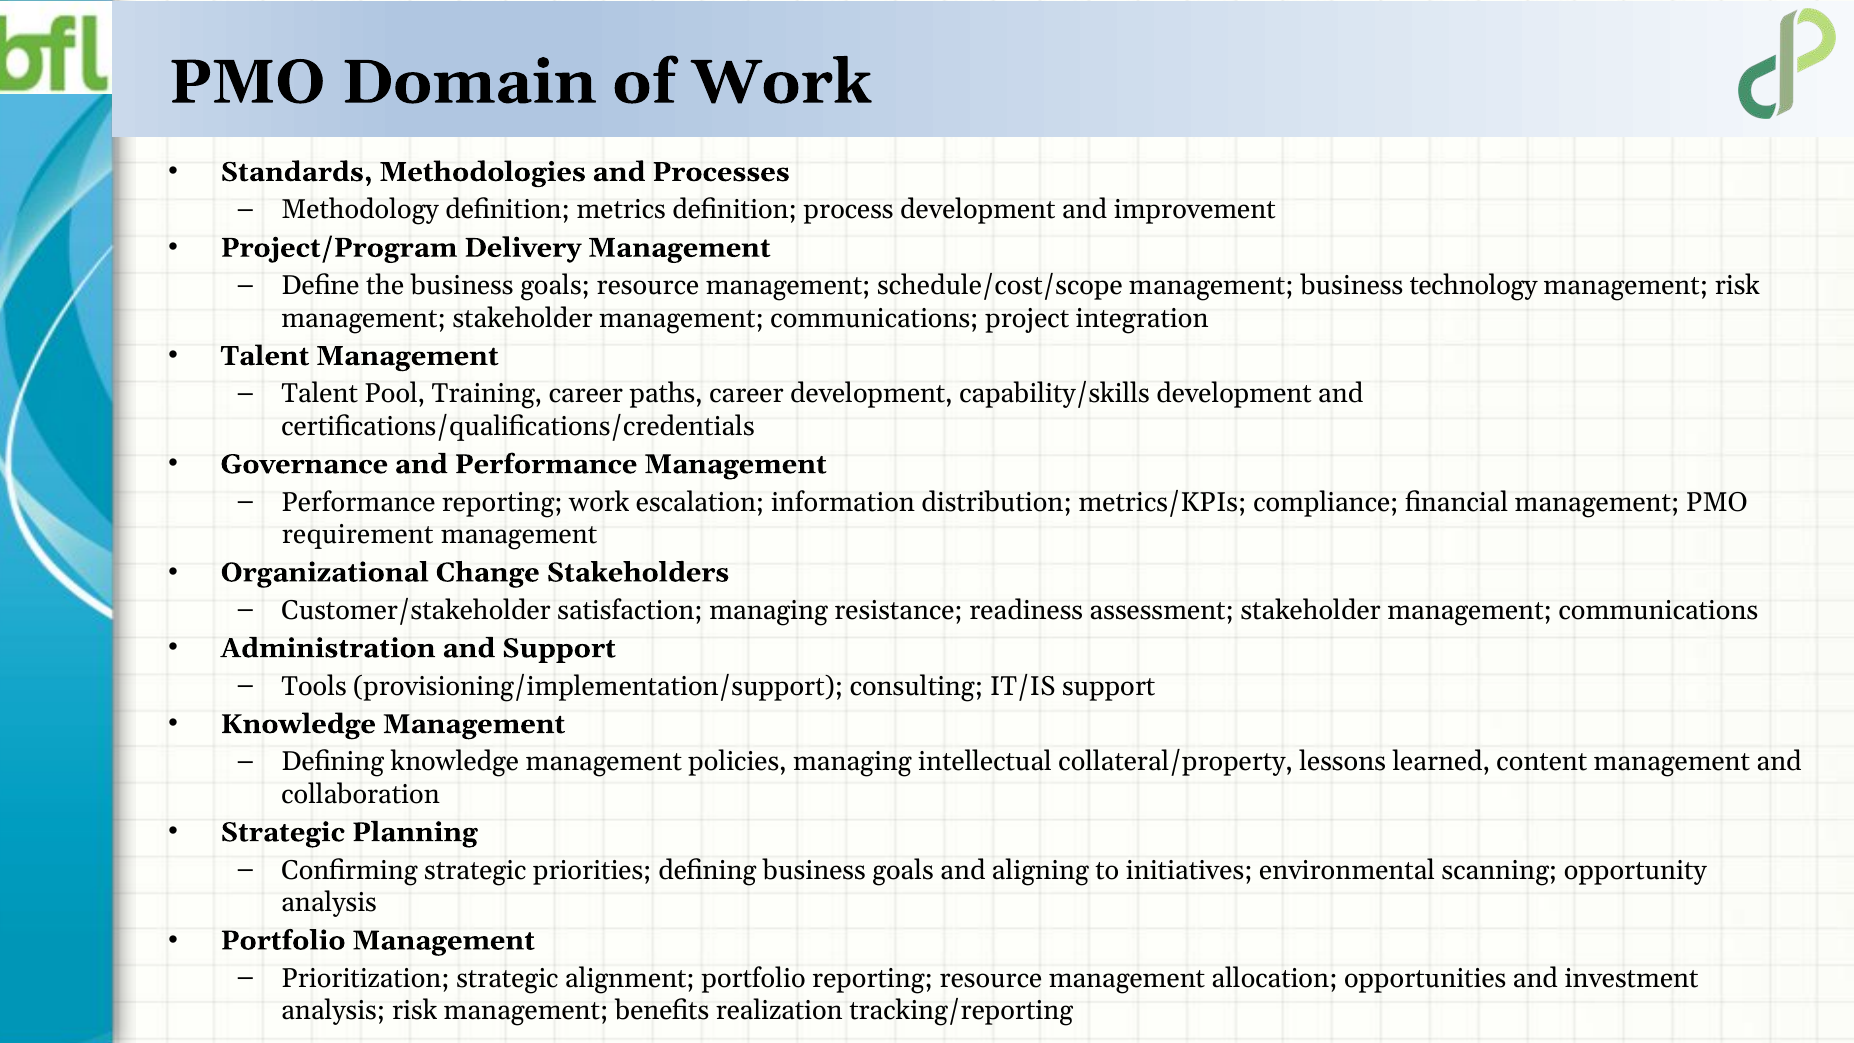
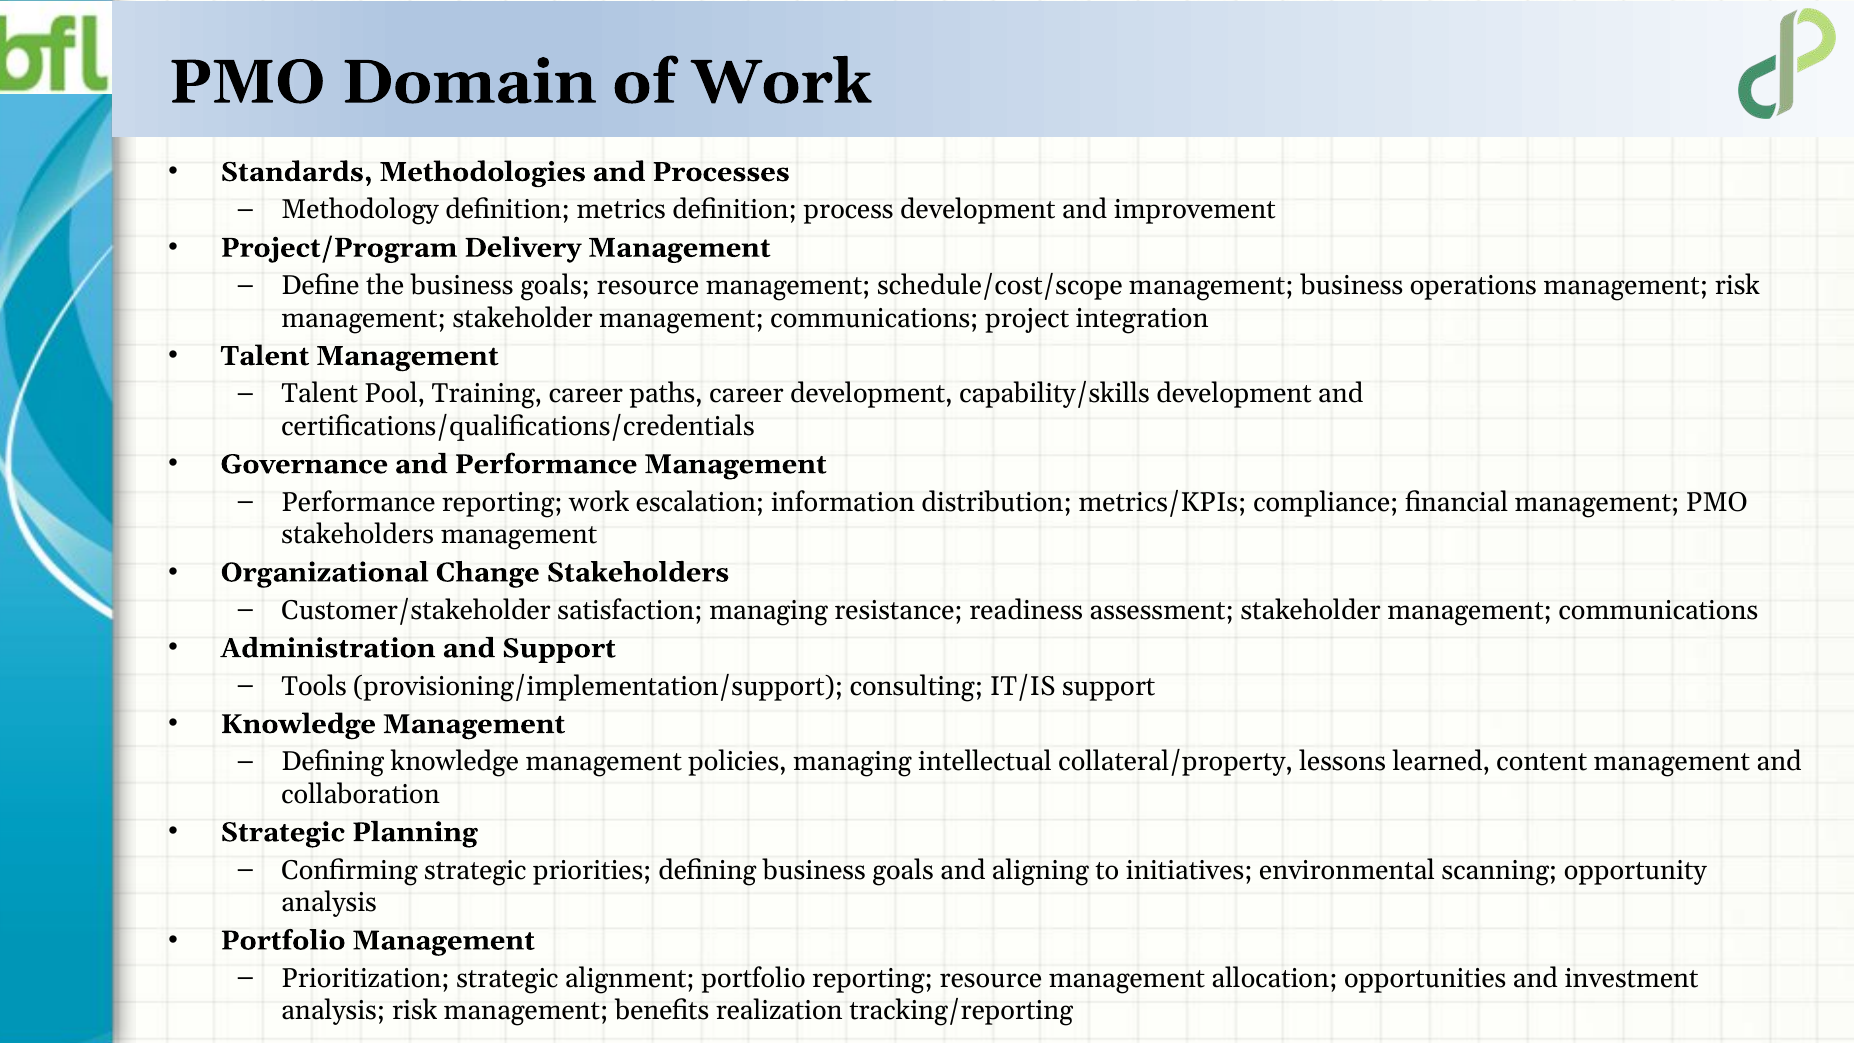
technology: technology -> operations
requirement at (358, 535): requirement -> stakeholders
